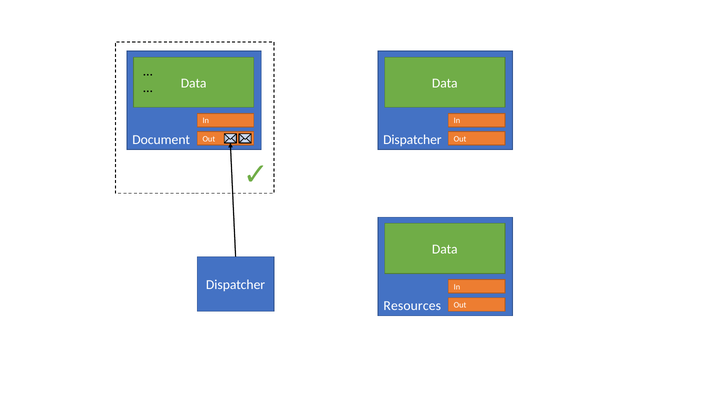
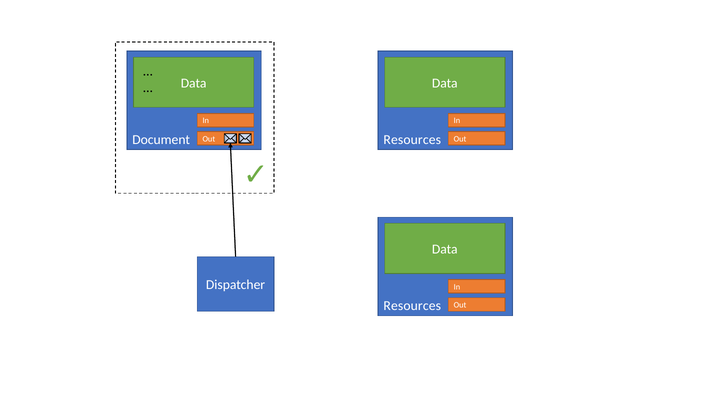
Dispatcher at (412, 140): Dispatcher -> Resources
